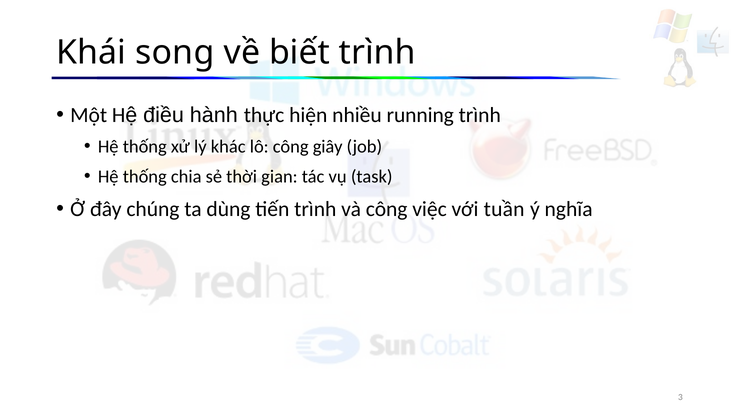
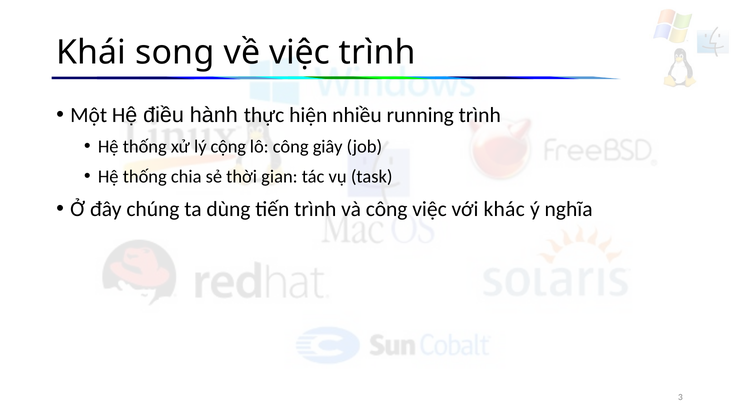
về biết: biết -> việc
khác: khác -> cộng
tuần: tuần -> khác
